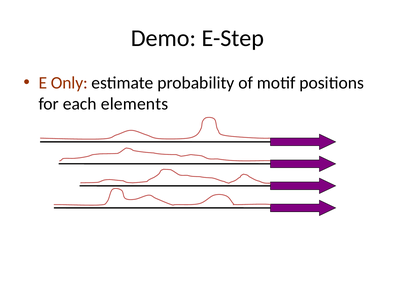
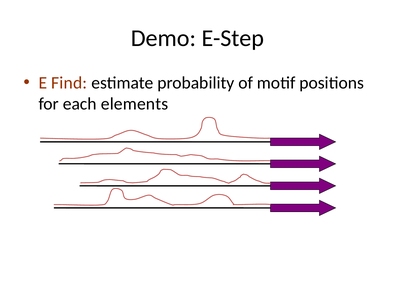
Only: Only -> Find
